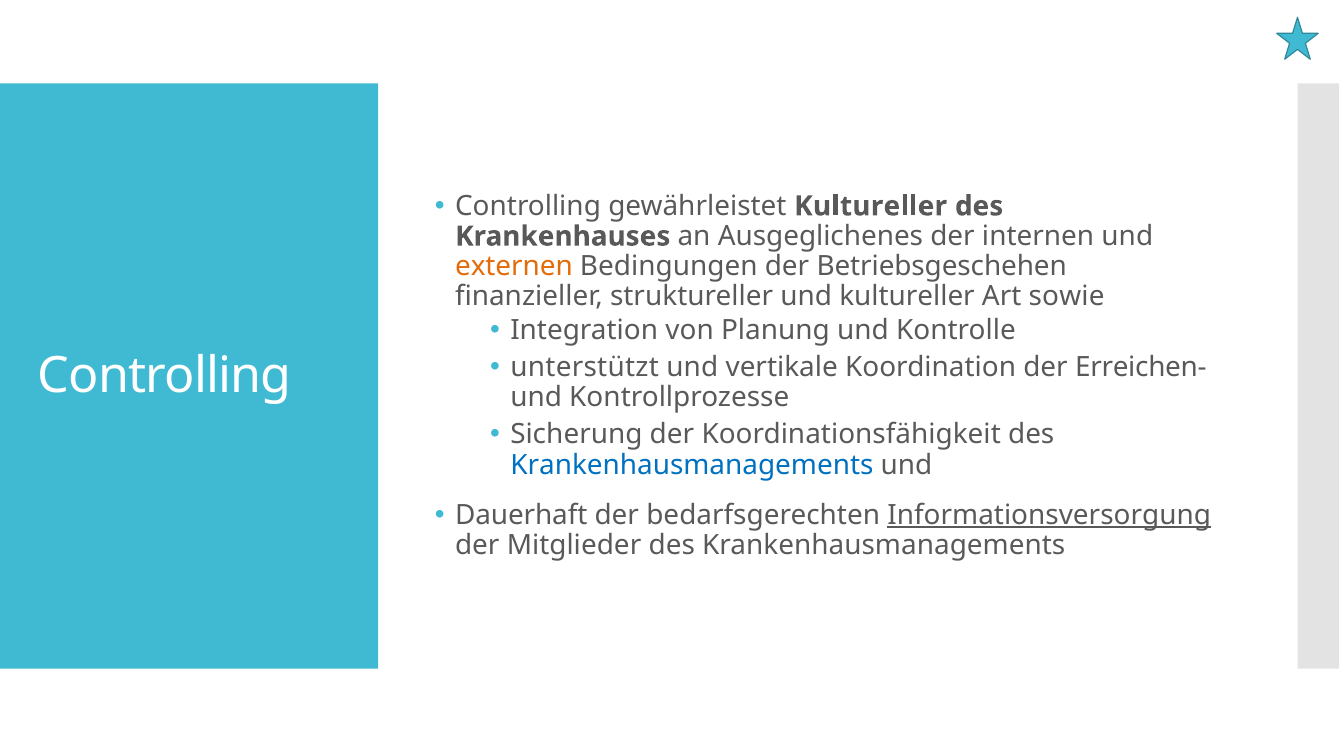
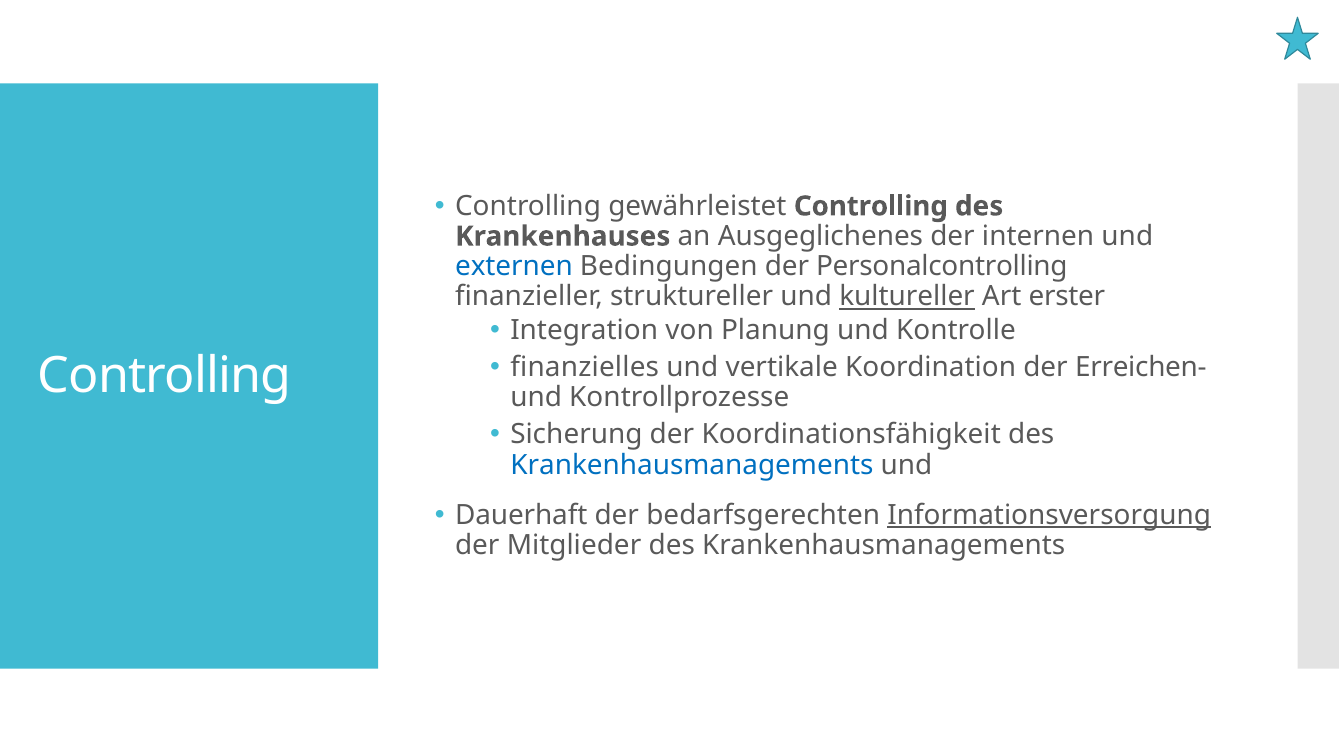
gewährleistet Kultureller: Kultureller -> Controlling
externen colour: orange -> blue
Betriebsgeschehen: Betriebsgeschehen -> Personalcontrolling
kultureller at (907, 297) underline: none -> present
sowie: sowie -> erster
unterstützt: unterstützt -> finanzielles
